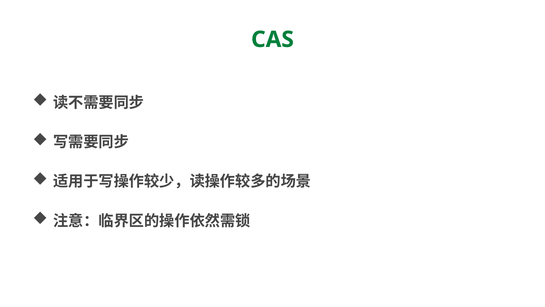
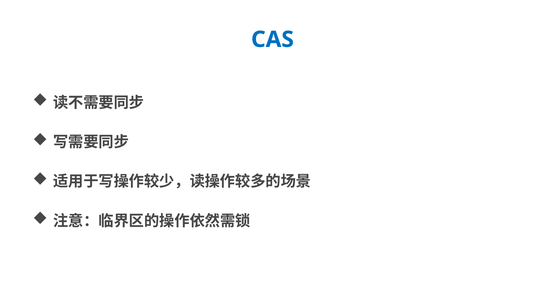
CAS colour: green -> blue
